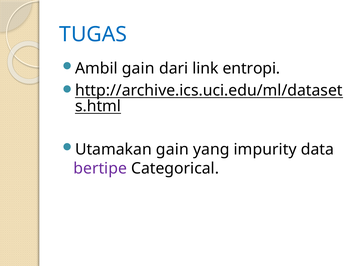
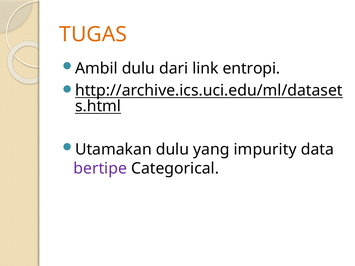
TUGAS colour: blue -> orange
Ambil gain: gain -> dulu
Utamakan gain: gain -> dulu
